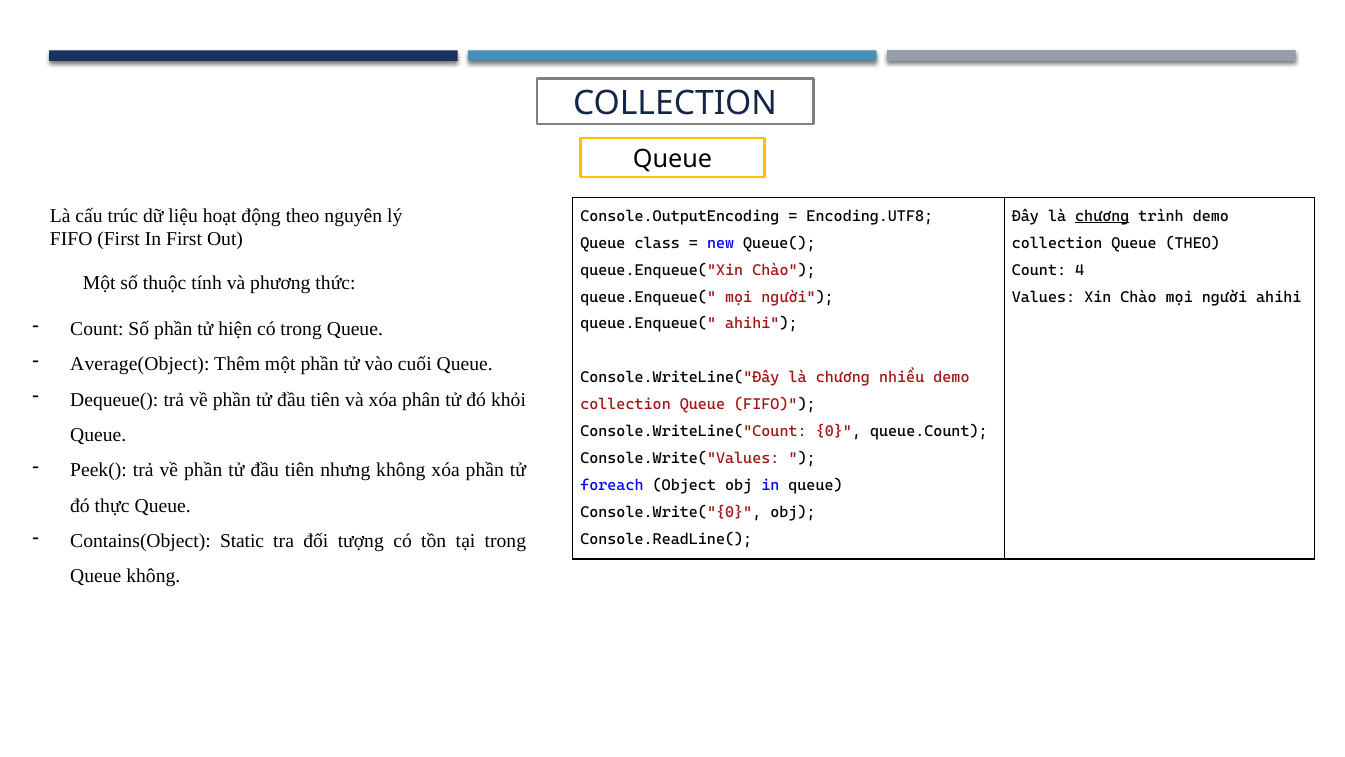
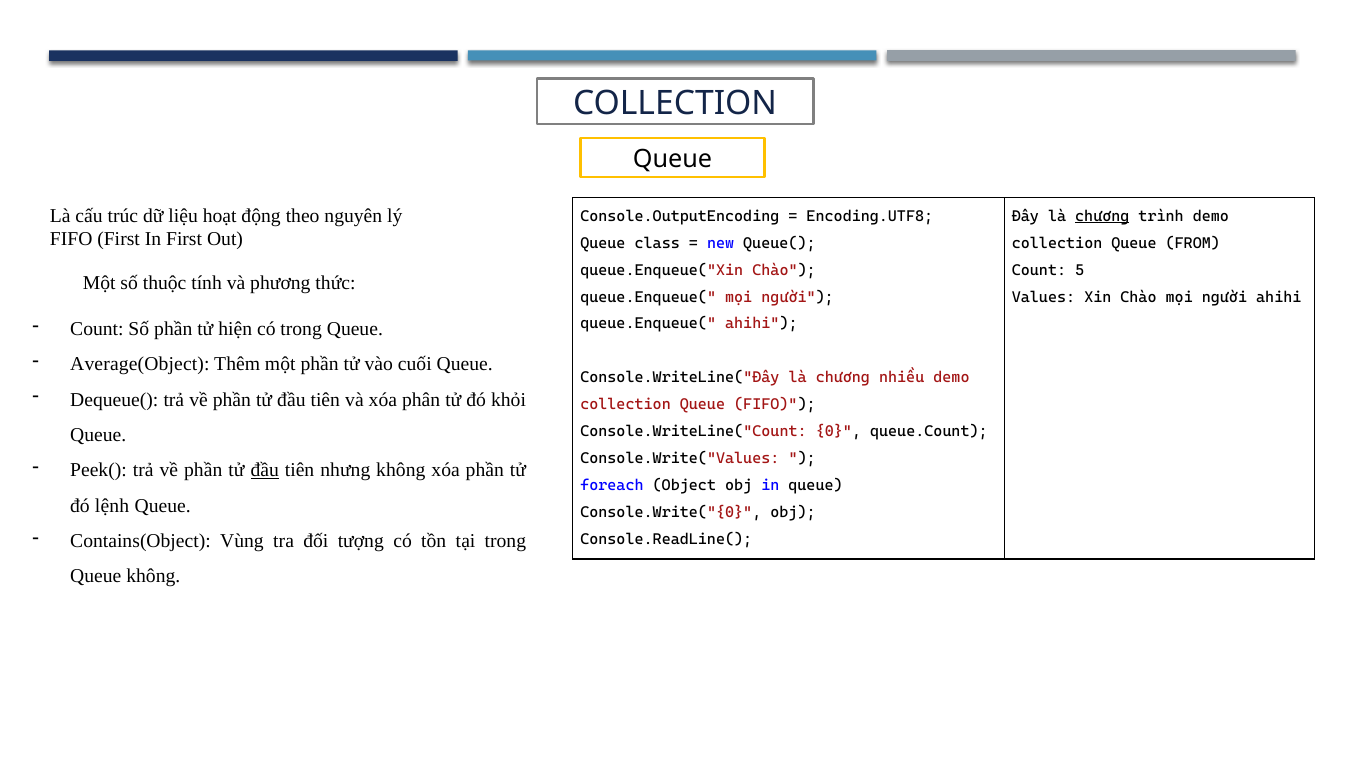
Queue THEO: THEO -> FROM
4: 4 -> 5
đầu at (265, 470) underline: none -> present
thực: thực -> lệnh
Static: Static -> Vùng
